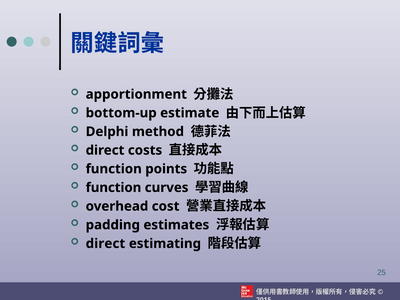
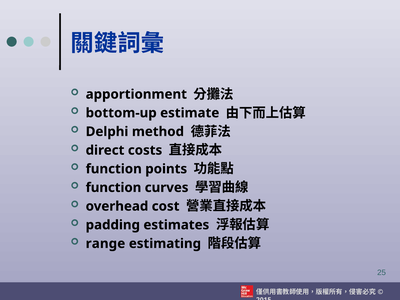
direct at (105, 244): direct -> range
